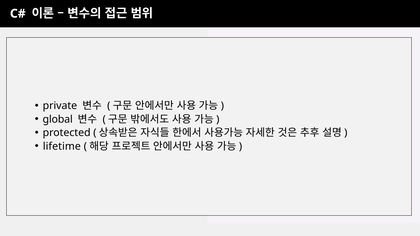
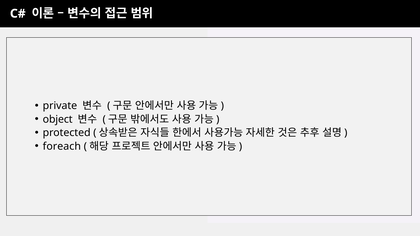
global: global -> object
lifetime: lifetime -> foreach
